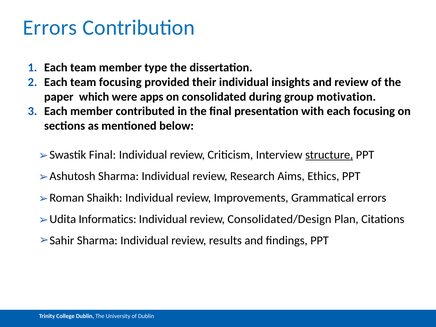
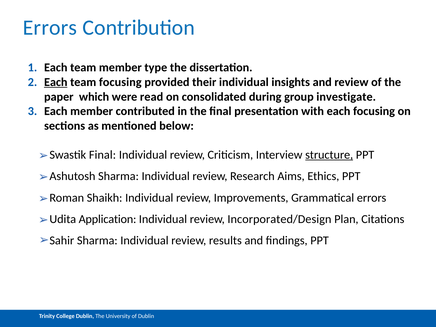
Each at (56, 82) underline: none -> present
apps: apps -> read
motivation: motivation -> investigate
Informatics: Informatics -> Application
Consolidated/Design: Consolidated/Design -> Incorporated/Design
